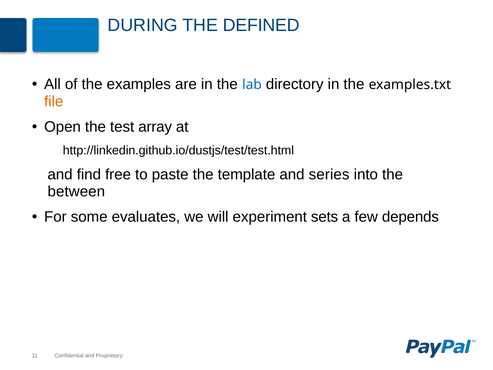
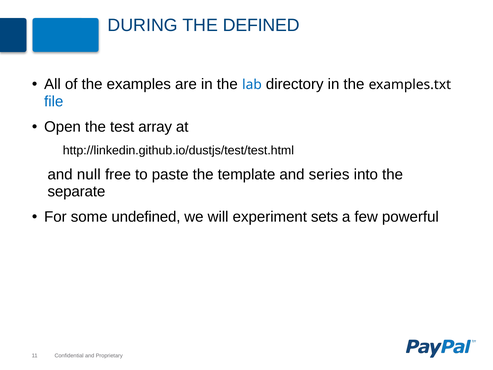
file colour: orange -> blue
find: find -> null
between: between -> separate
evaluates: evaluates -> undefined
depends: depends -> powerful
